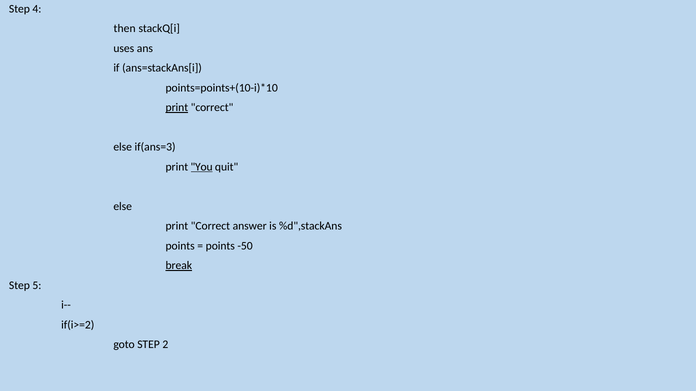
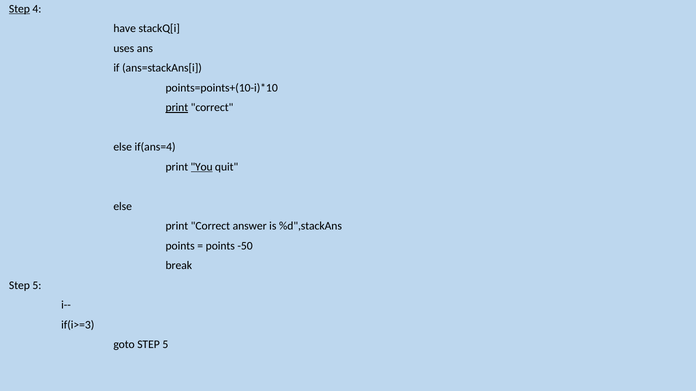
Step at (19, 9) underline: none -> present
then: then -> have
if(ans=3: if(ans=3 -> if(ans=4
break underline: present -> none
if(i>=2: if(i>=2 -> if(i>=3
goto STEP 2: 2 -> 5
